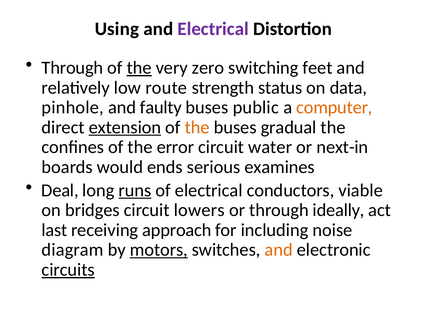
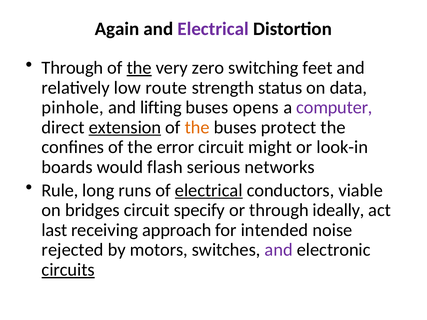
Using: Using -> Again
faulty: faulty -> lifting
public: public -> opens
computer colour: orange -> purple
gradual: gradual -> protect
water: water -> might
next-in: next-in -> look-in
ends: ends -> flash
examines: examines -> networks
Deal: Deal -> Rule
runs underline: present -> none
electrical at (209, 190) underline: none -> present
lowers: lowers -> specify
including: including -> intended
diagram: diagram -> rejected
motors underline: present -> none
and at (279, 250) colour: orange -> purple
